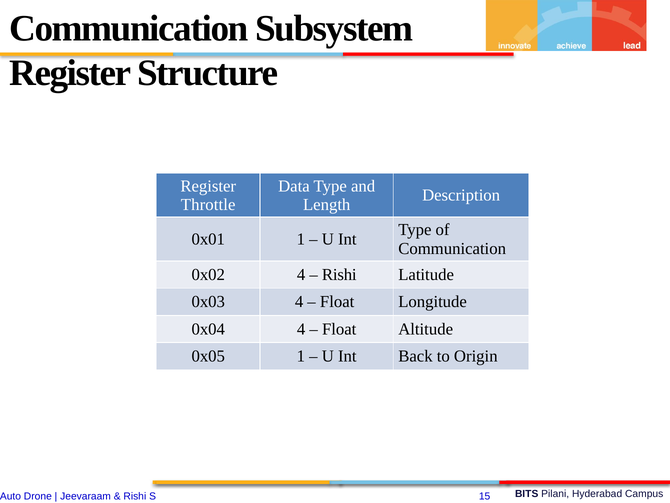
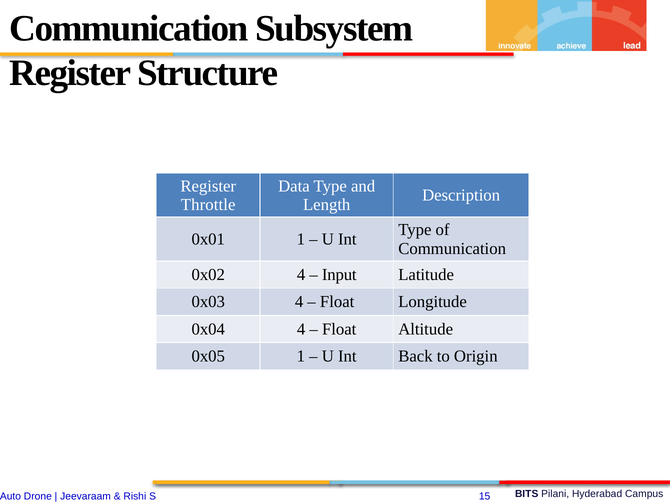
Rishi at (339, 274): Rishi -> Input
